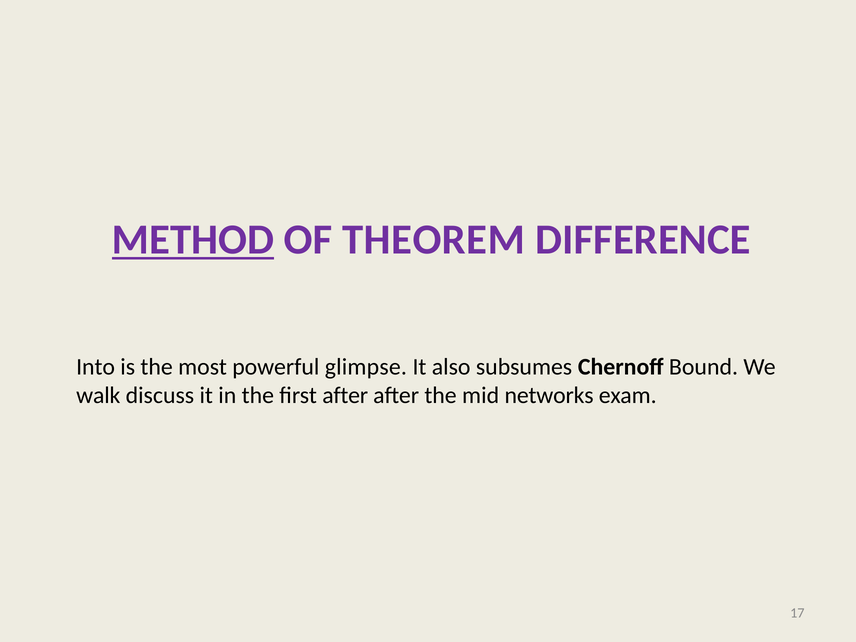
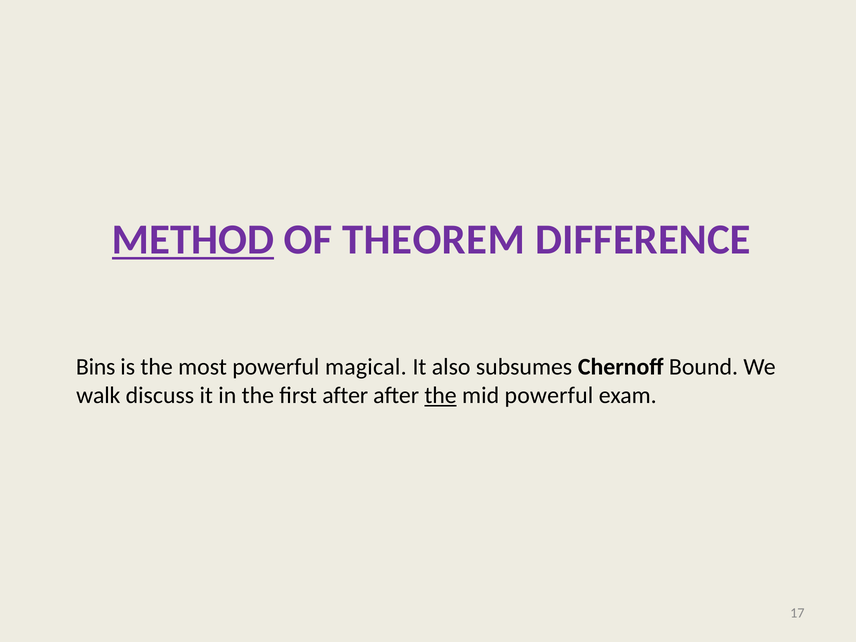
Into: Into -> Bins
glimpse: glimpse -> magical
the at (441, 396) underline: none -> present
mid networks: networks -> powerful
